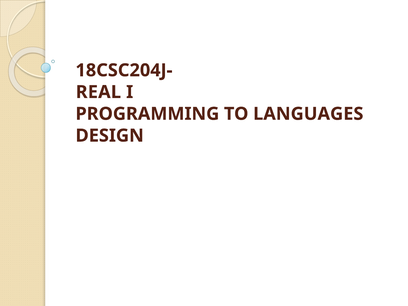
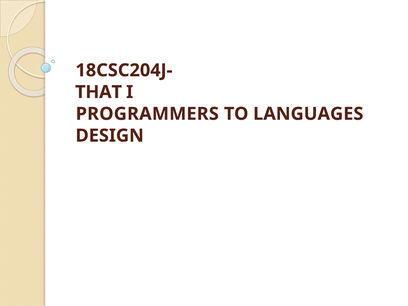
REAL: REAL -> THAT
PROGRAMMING: PROGRAMMING -> PROGRAMMERS
